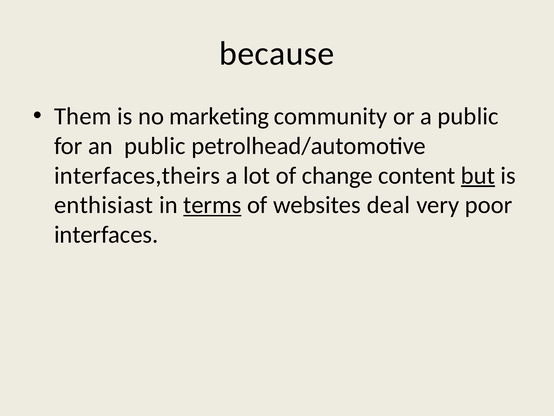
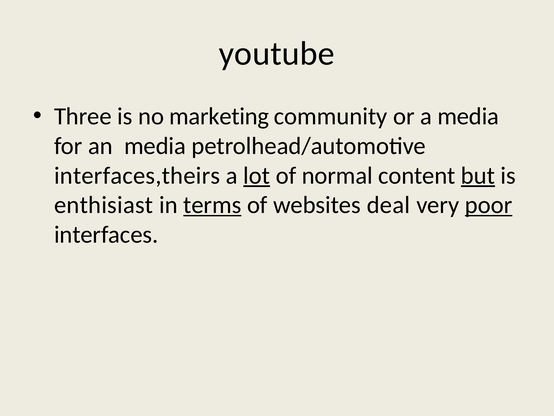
because: because -> youtube
Them: Them -> Three
a public: public -> media
an public: public -> media
lot underline: none -> present
change: change -> normal
poor underline: none -> present
